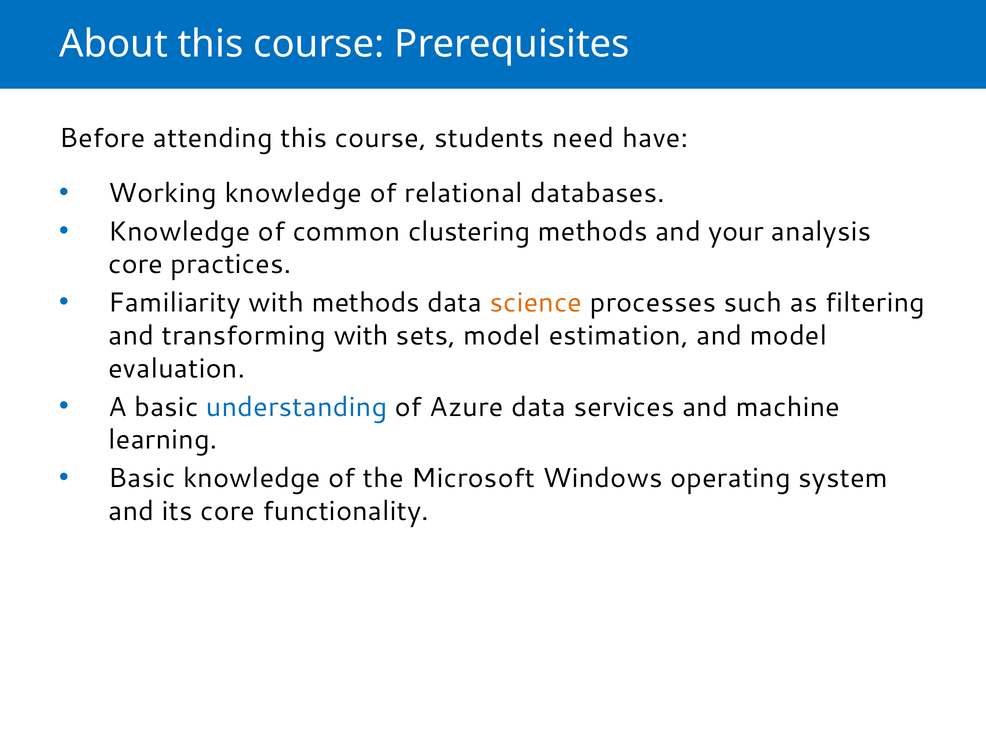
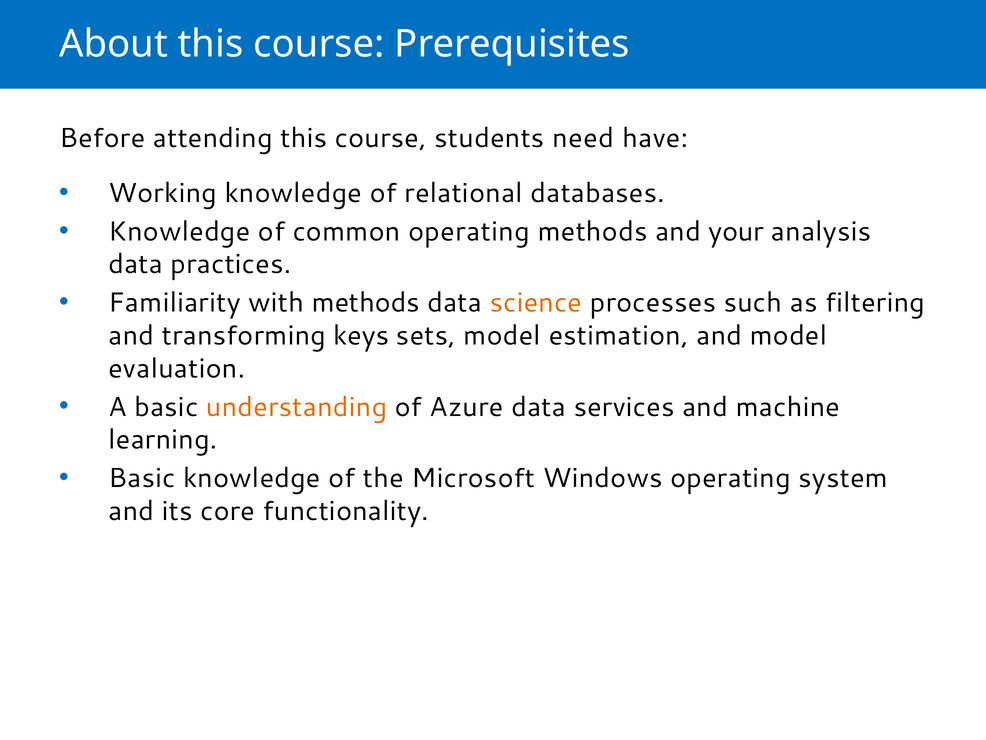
common clustering: clustering -> operating
core at (136, 264): core -> data
transforming with: with -> keys
understanding colour: blue -> orange
